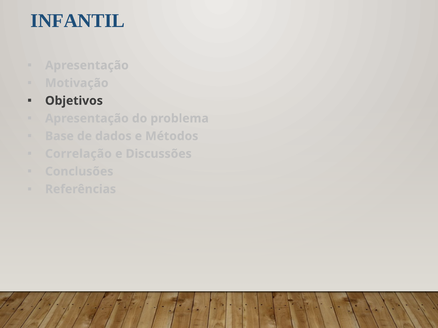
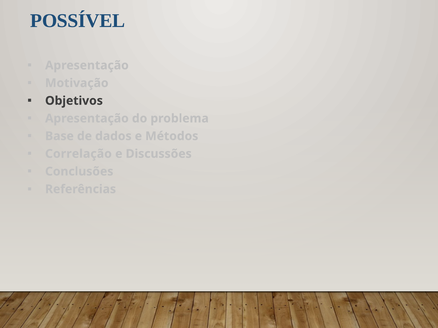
INFANTIL: INFANTIL -> POSSÍVEL
